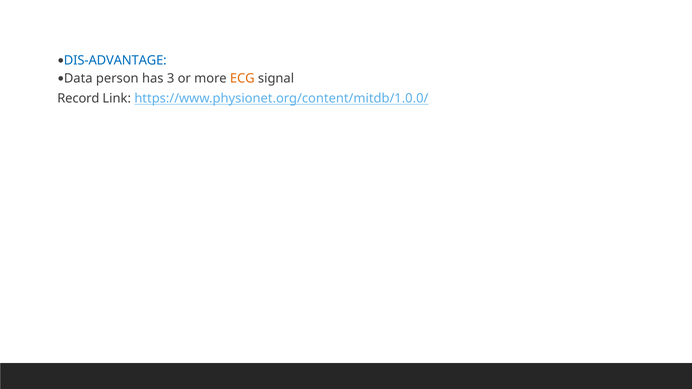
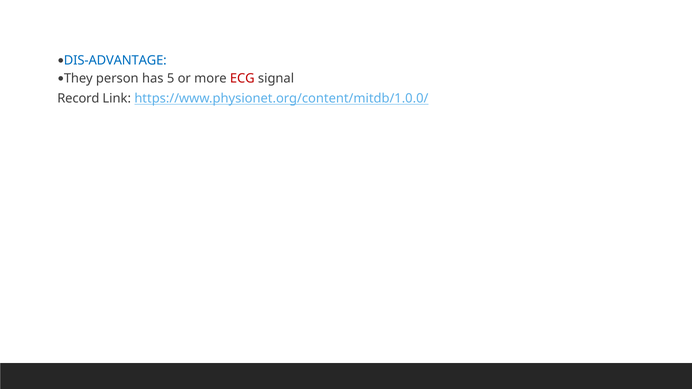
Data: Data -> They
3: 3 -> 5
ECG colour: orange -> red
